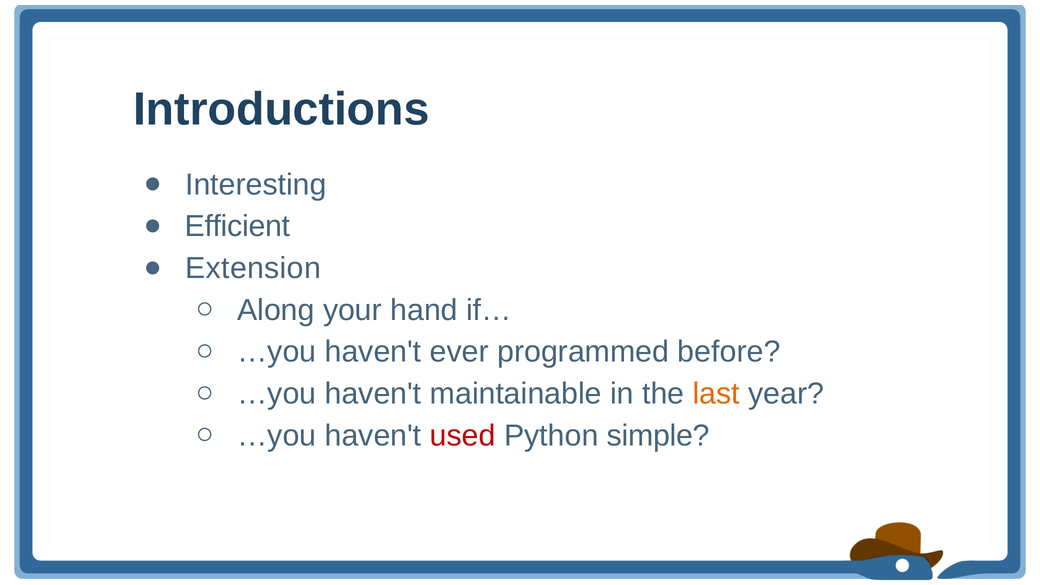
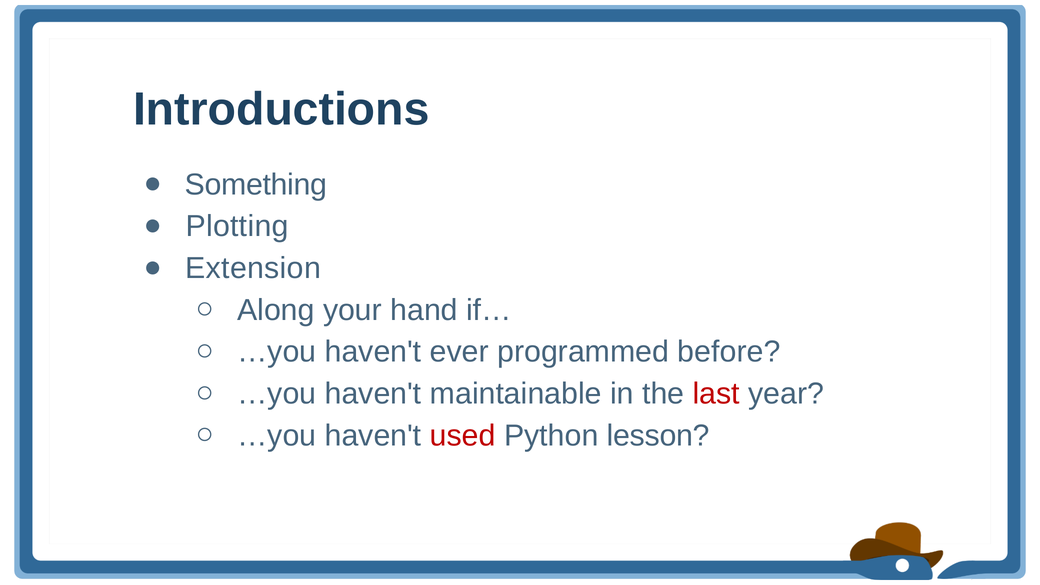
Interesting: Interesting -> Something
Efficient: Efficient -> Plotting
last colour: orange -> red
simple: simple -> lesson
